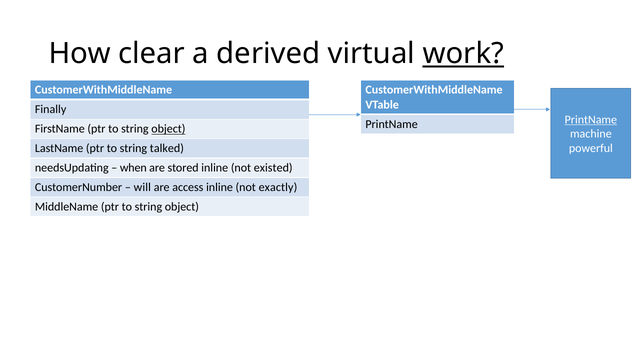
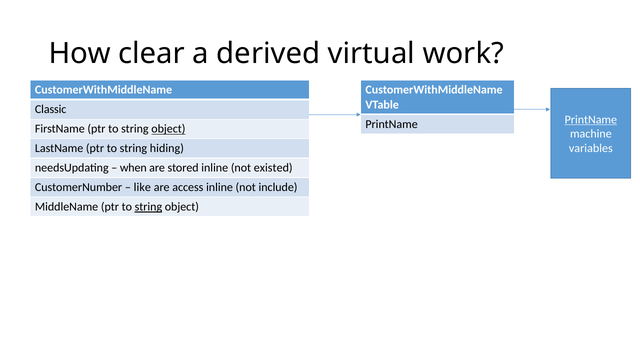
work underline: present -> none
Finally: Finally -> Classic
talked: talked -> hiding
powerful: powerful -> variables
will: will -> like
exactly: exactly -> include
string at (148, 207) underline: none -> present
